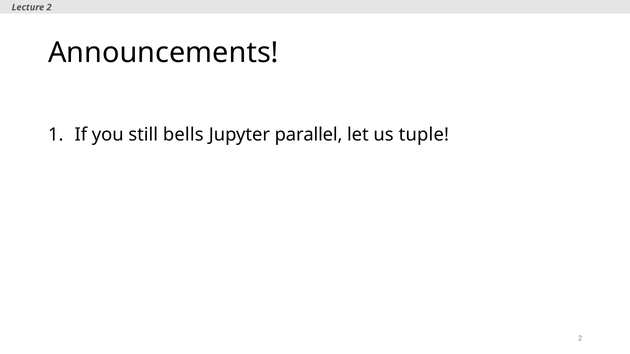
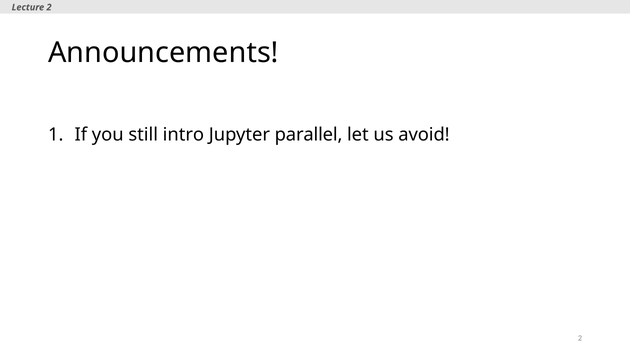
bells: bells -> intro
tuple: tuple -> avoid
